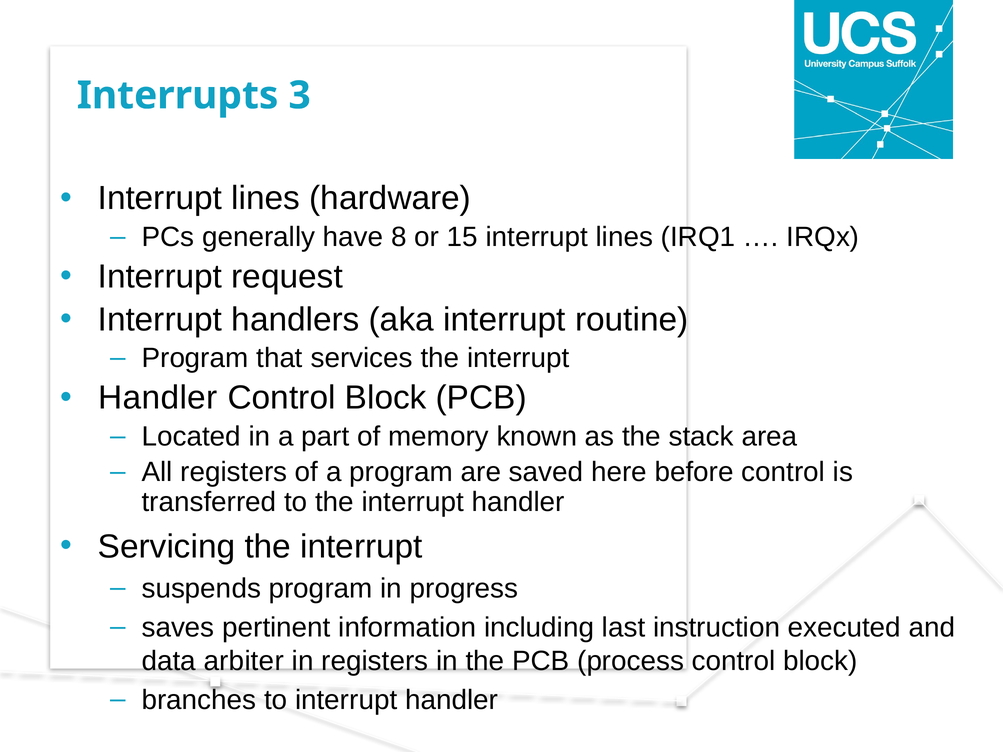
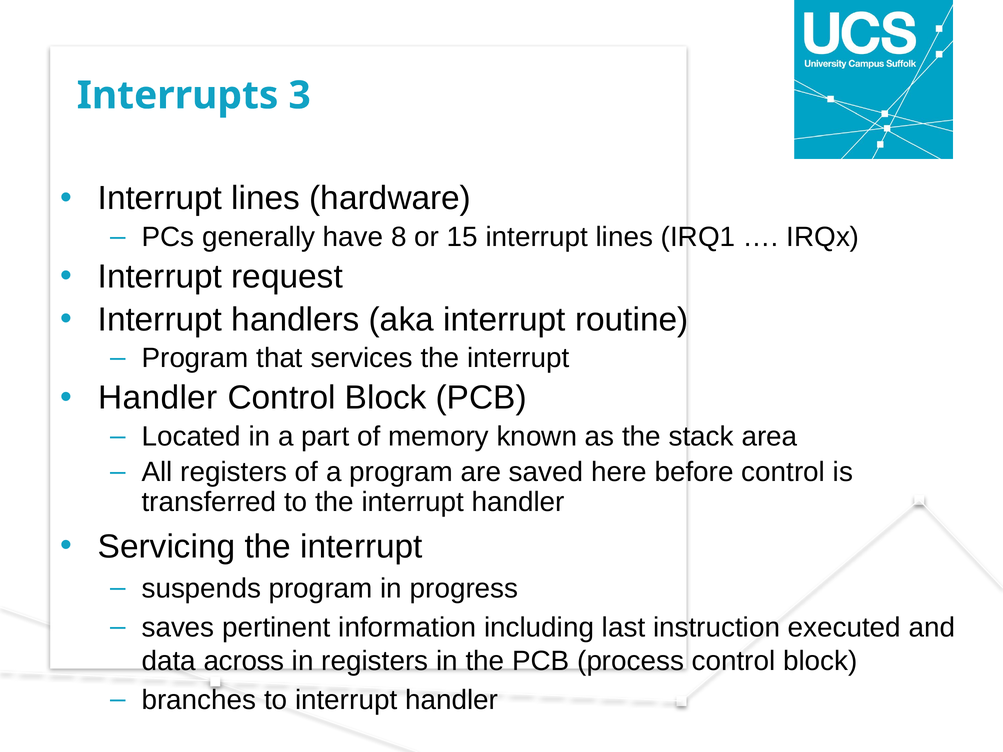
arbiter: arbiter -> across
